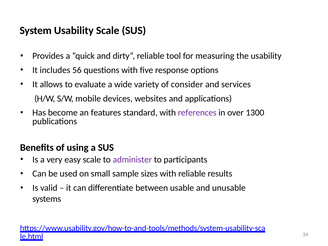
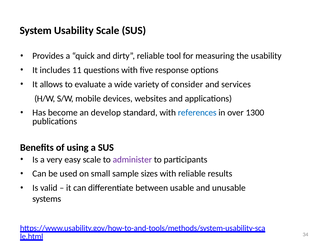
56: 56 -> 11
features: features -> develop
references colour: purple -> blue
